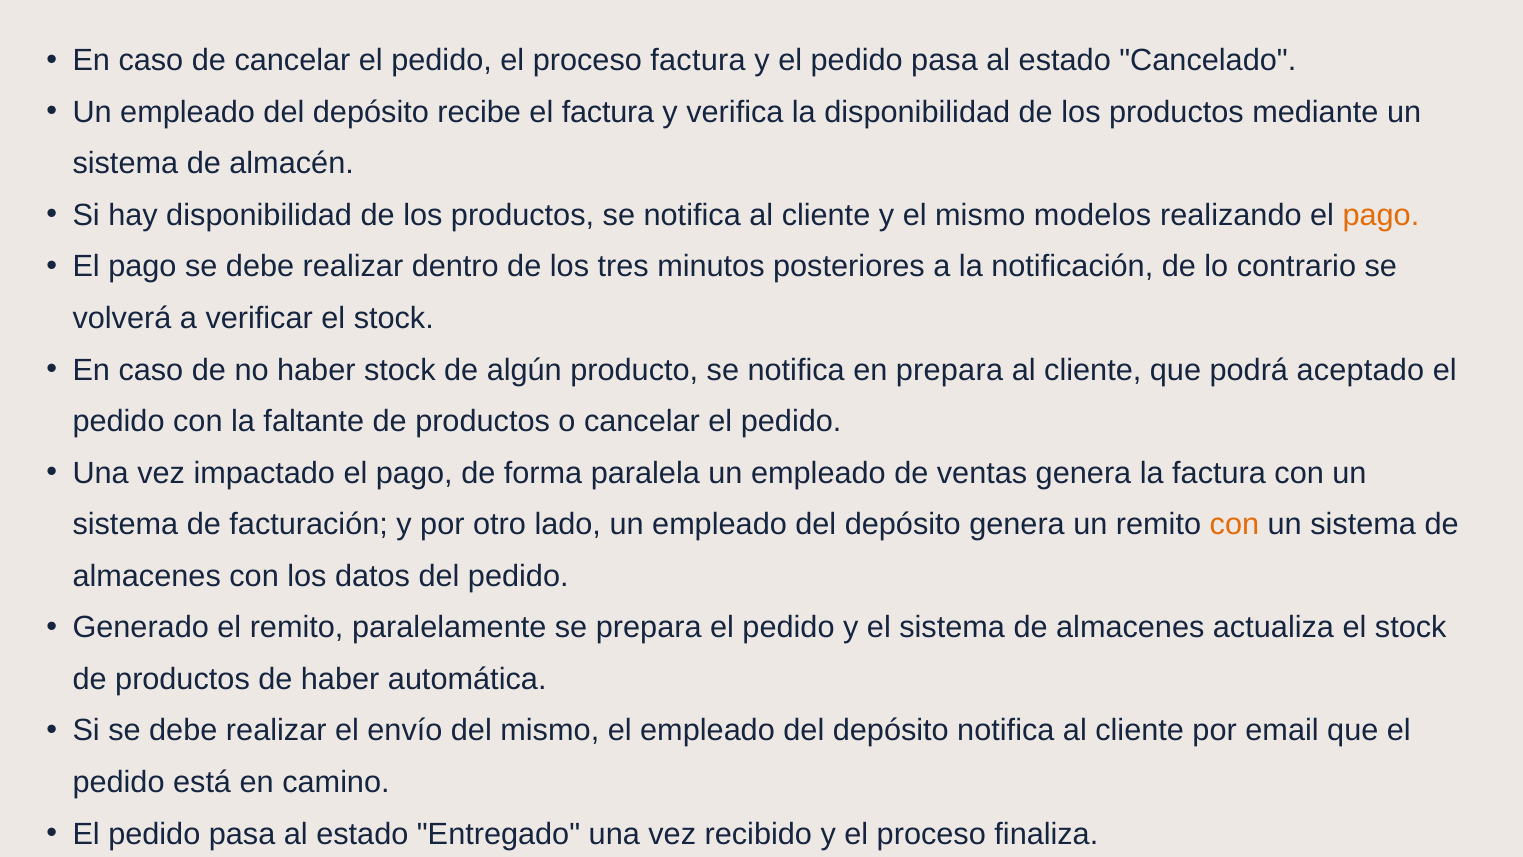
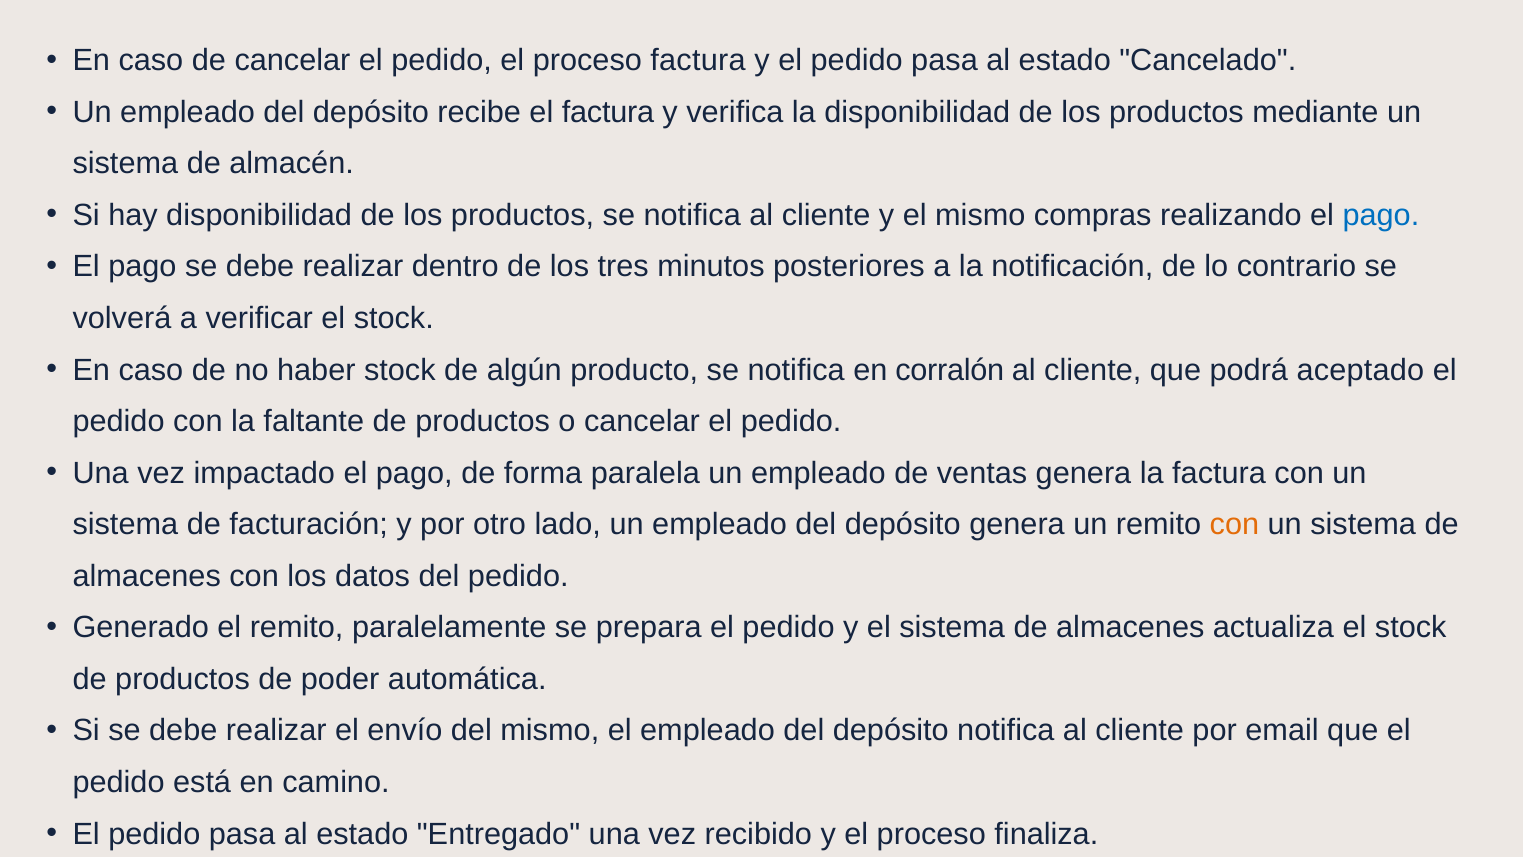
modelos: modelos -> compras
pago at (1381, 215) colour: orange -> blue
en prepara: prepara -> corralón
de haber: haber -> poder
